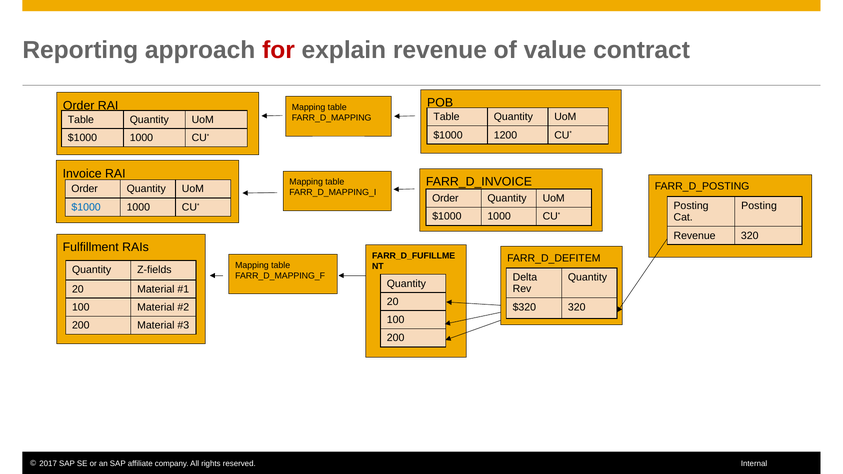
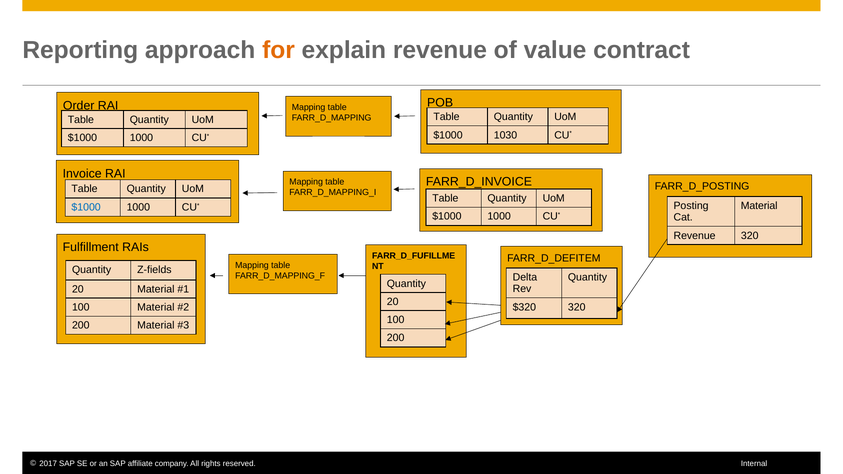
for colour: red -> orange
1200: 1200 -> 1030
Order at (85, 189): Order -> Table
Order at (445, 198): Order -> Table
Posting at (759, 206): Posting -> Material
